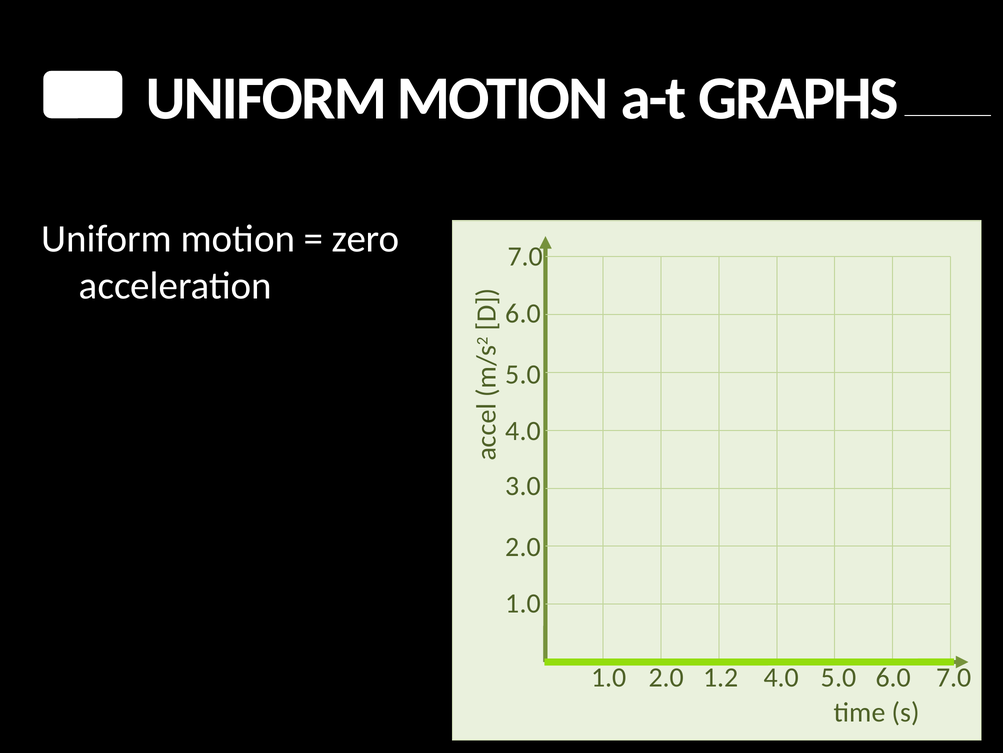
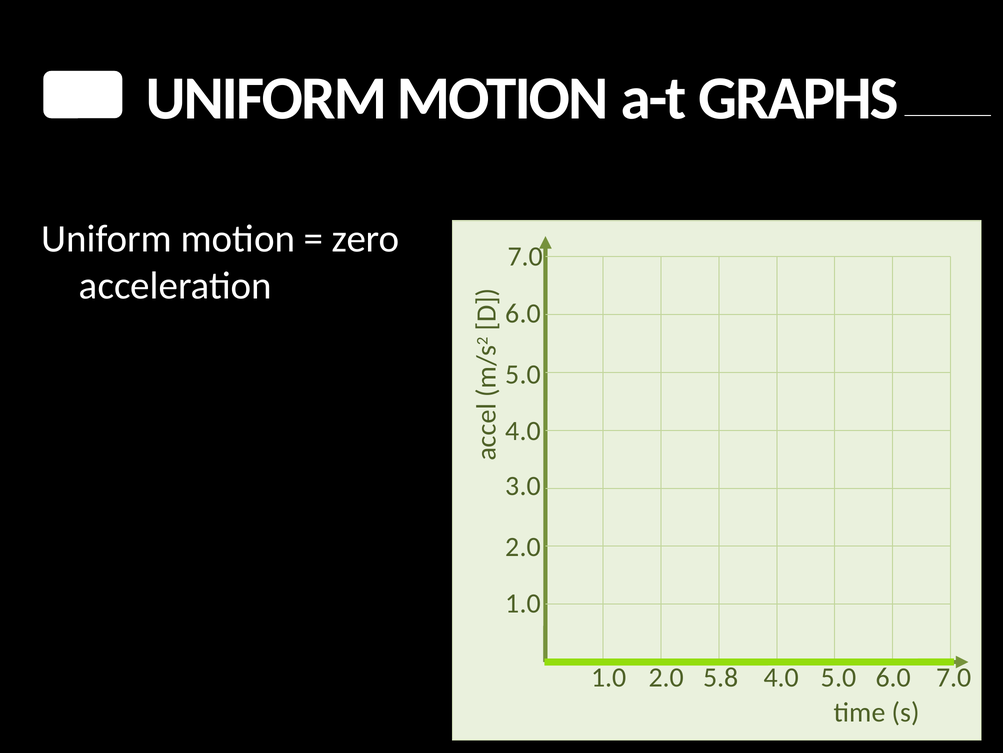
1.2: 1.2 -> 5.8
